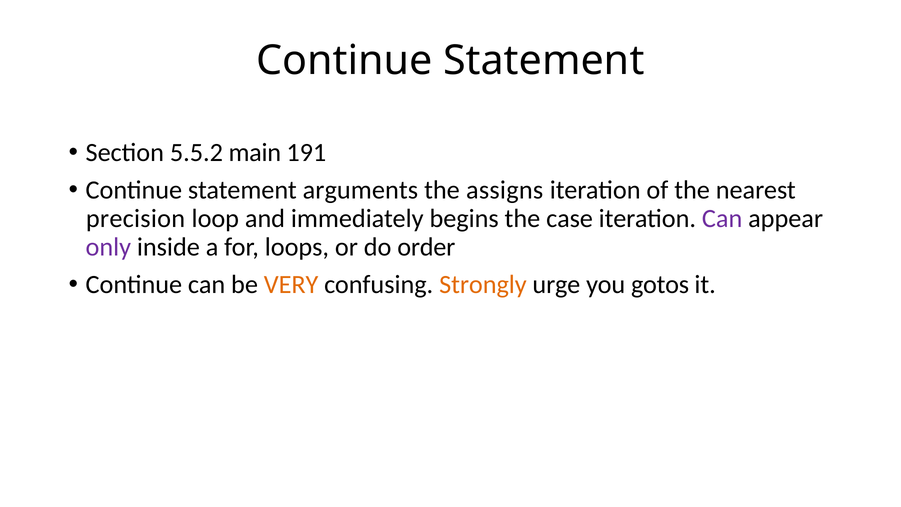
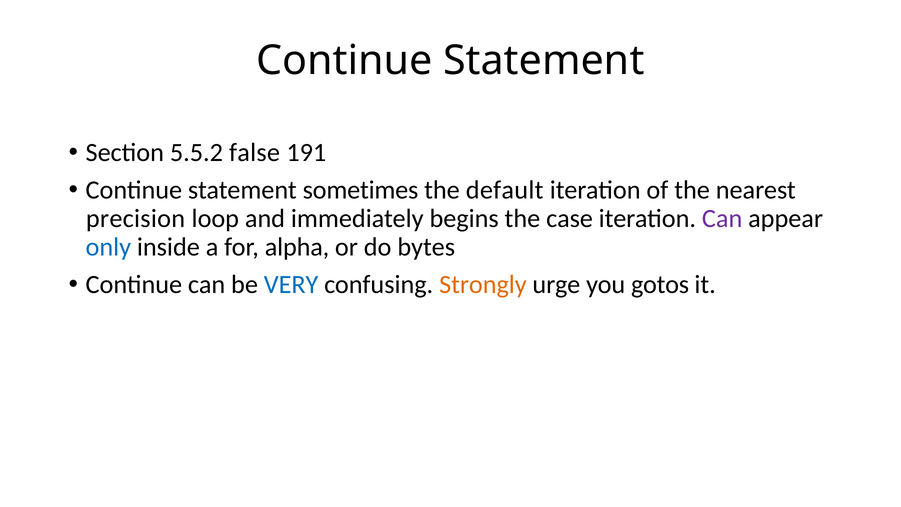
main: main -> false
arguments: arguments -> sometimes
assigns: assigns -> default
only colour: purple -> blue
loops: loops -> alpha
order: order -> bytes
VERY colour: orange -> blue
